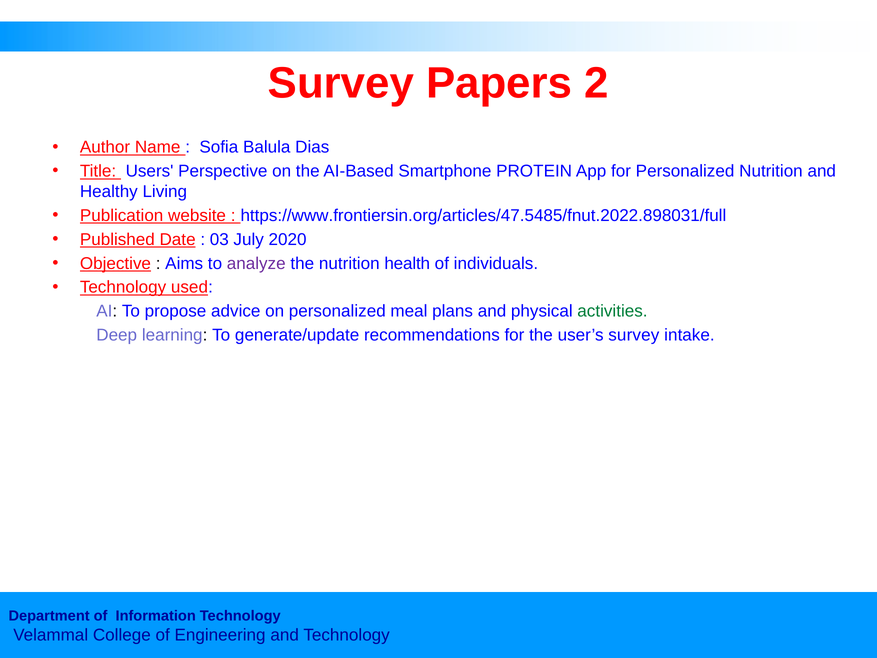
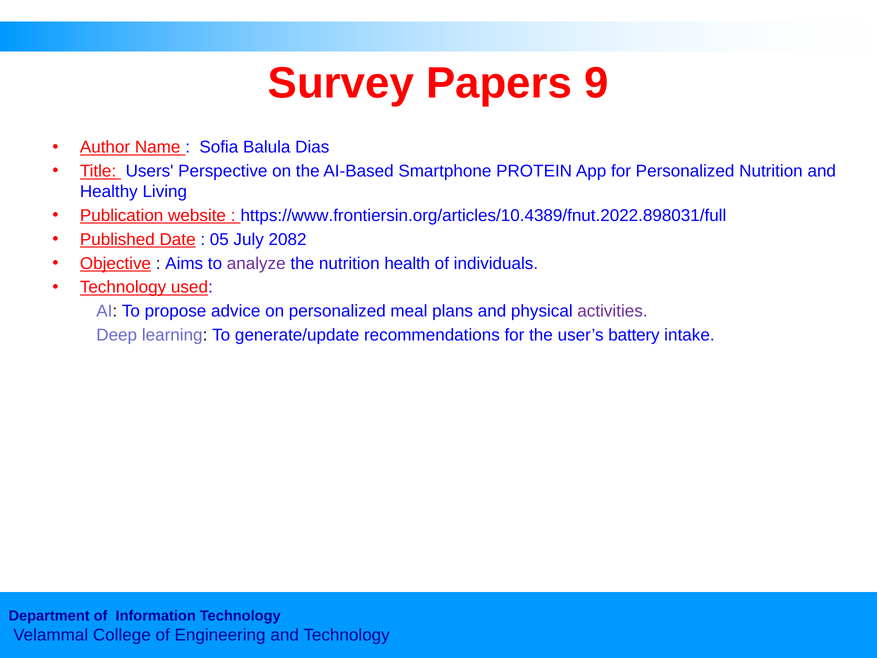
2: 2 -> 9
https://www.frontiersin.org/articles/47.5485/fnut.2022.898031/full: https://www.frontiersin.org/articles/47.5485/fnut.2022.898031/full -> https://www.frontiersin.org/articles/10.4389/fnut.2022.898031/full
03: 03 -> 05
2020: 2020 -> 2082
activities colour: green -> purple
user’s survey: survey -> battery
